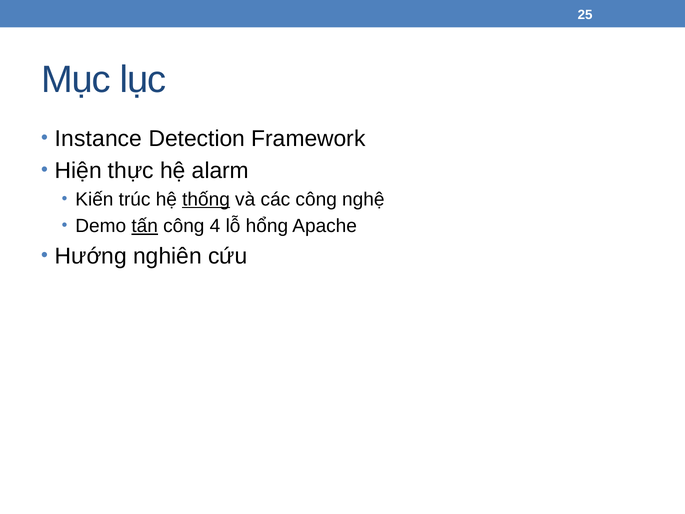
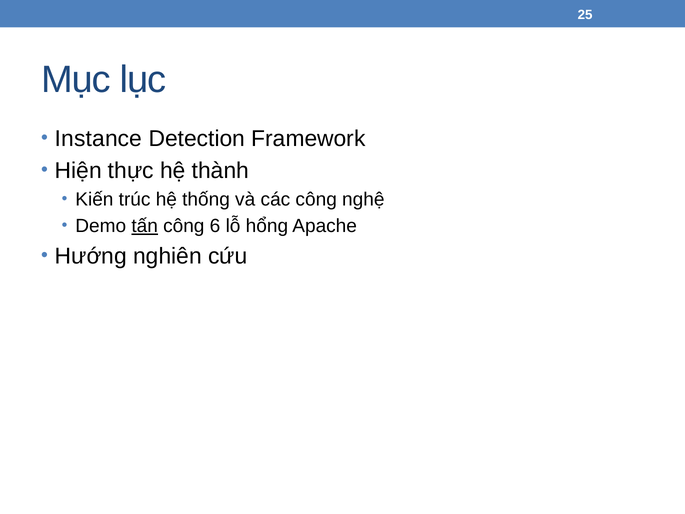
alarm: alarm -> thành
thống underline: present -> none
4: 4 -> 6
